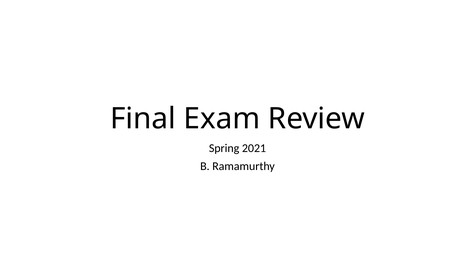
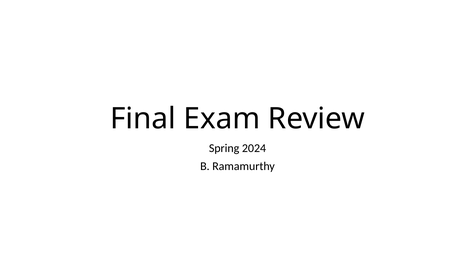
2021: 2021 -> 2024
